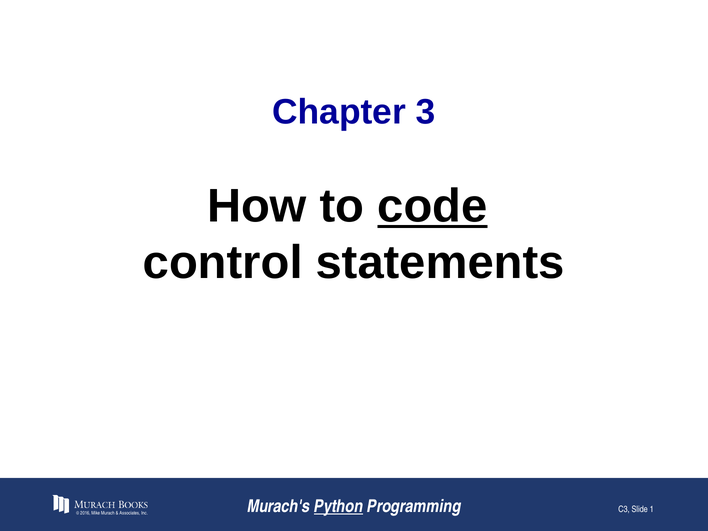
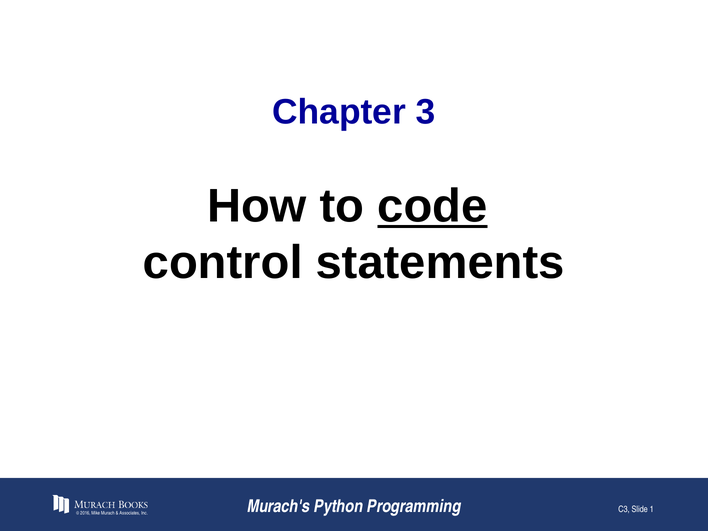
Python underline: present -> none
